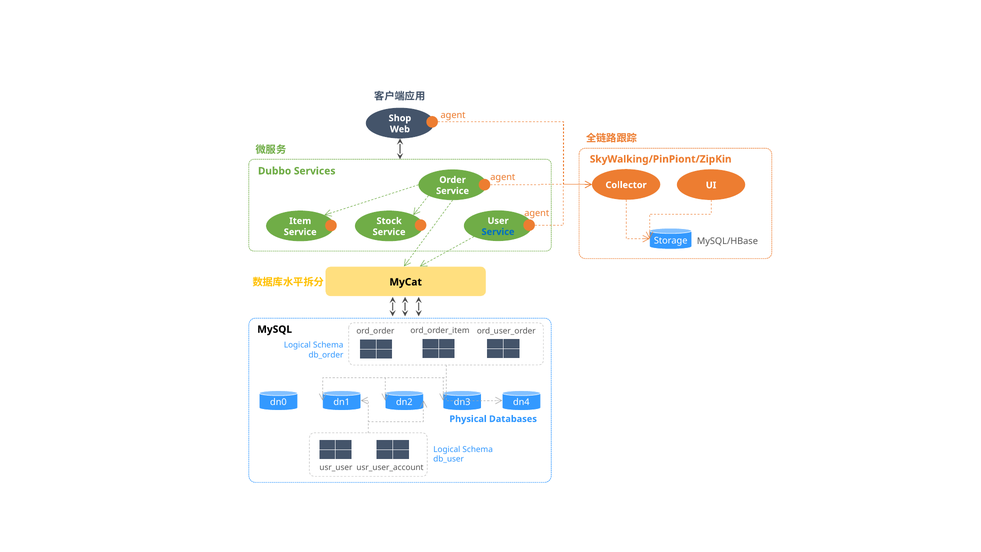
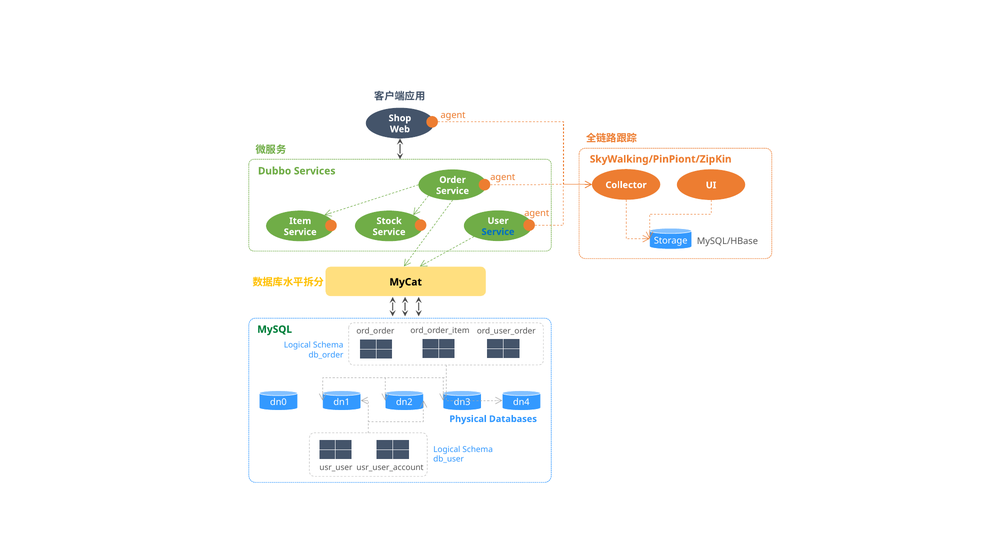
MySQL colour: black -> green
